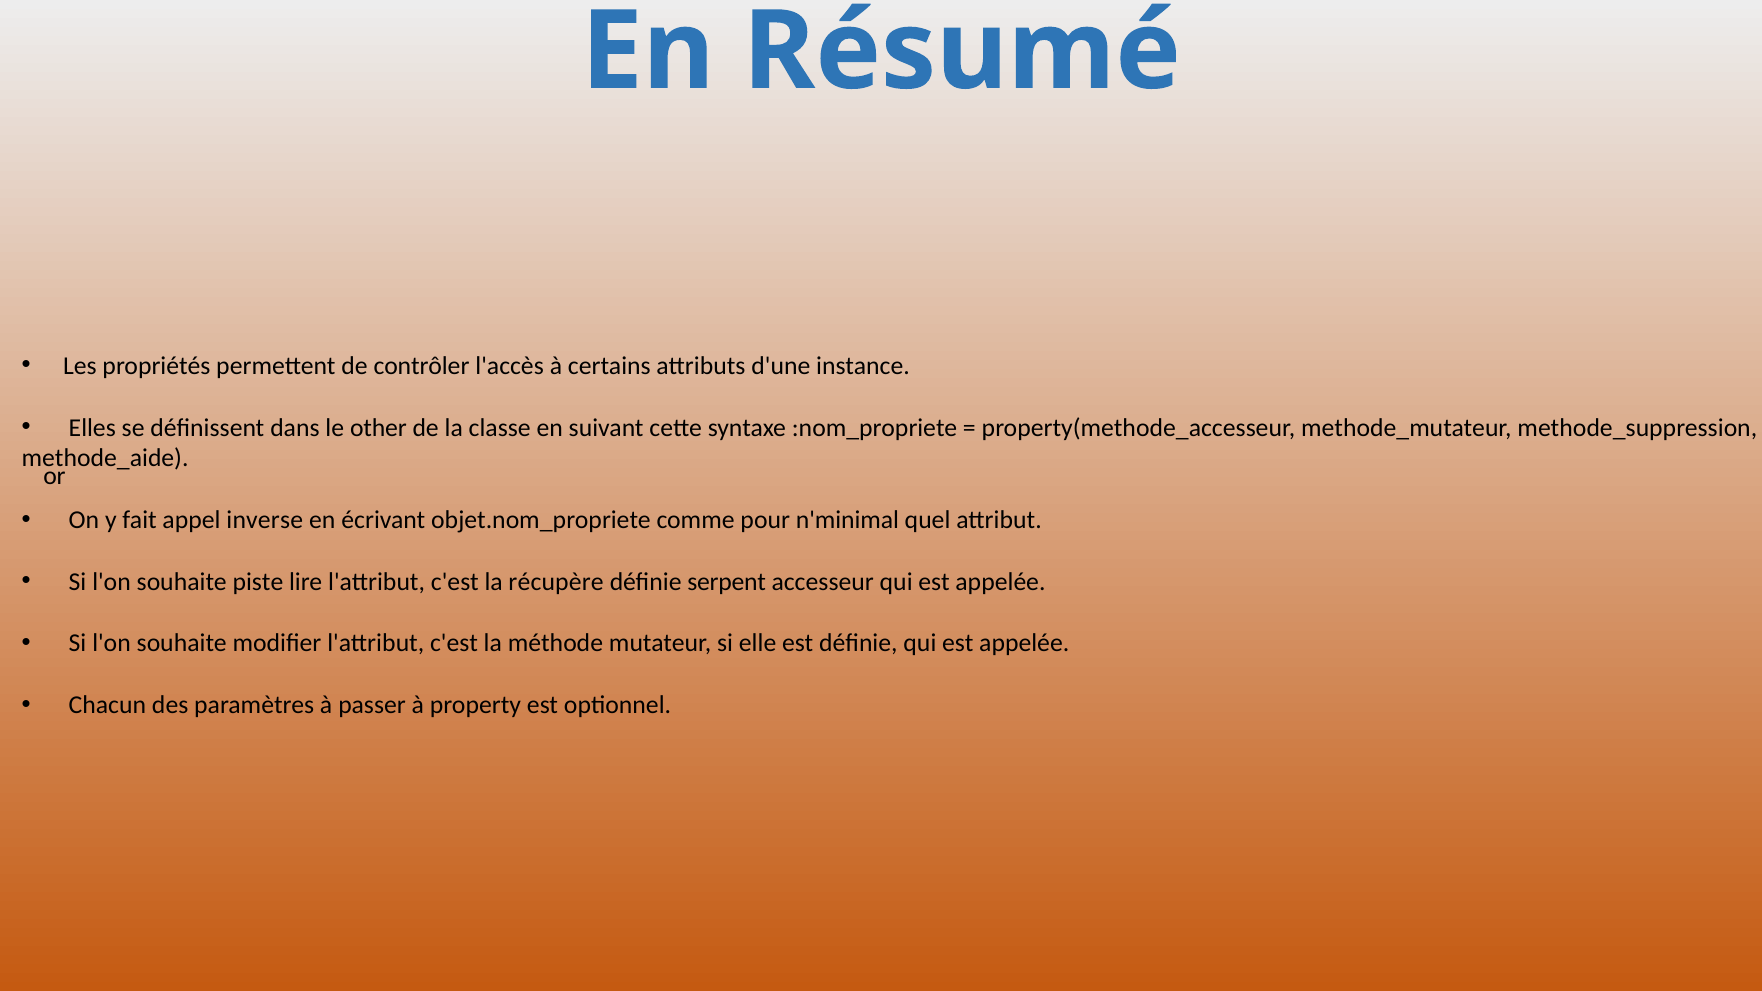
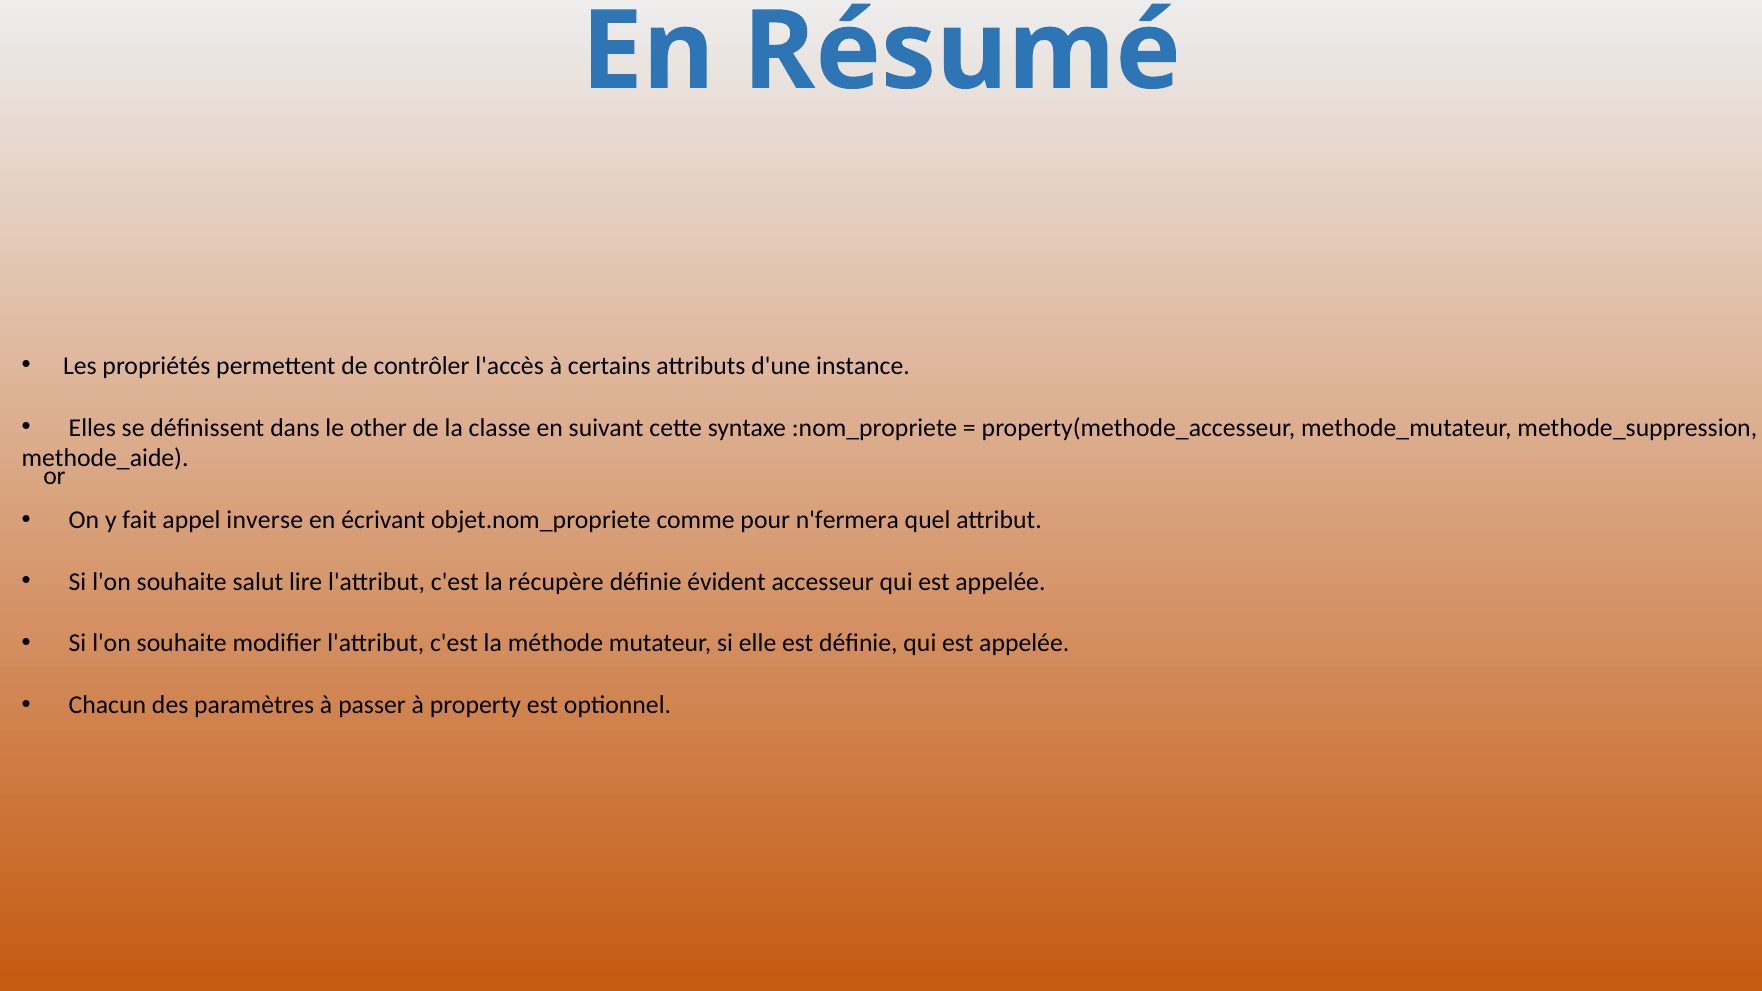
n'minimal: n'minimal -> n'fermera
piste: piste -> salut
serpent: serpent -> évident
